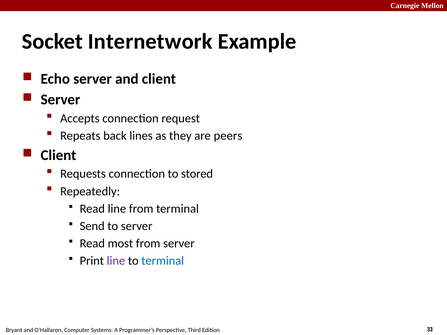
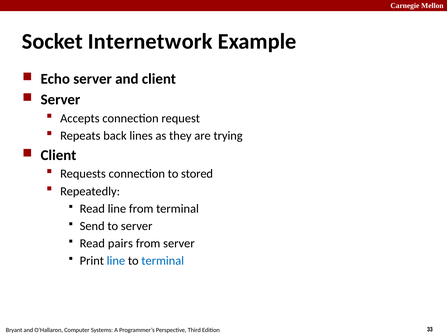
peers: peers -> trying
most: most -> pairs
line at (116, 261) colour: purple -> blue
